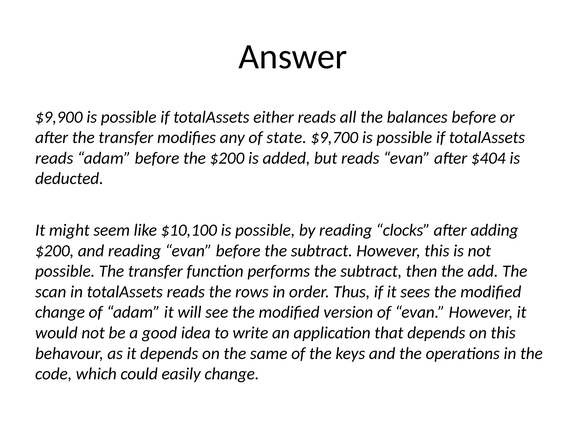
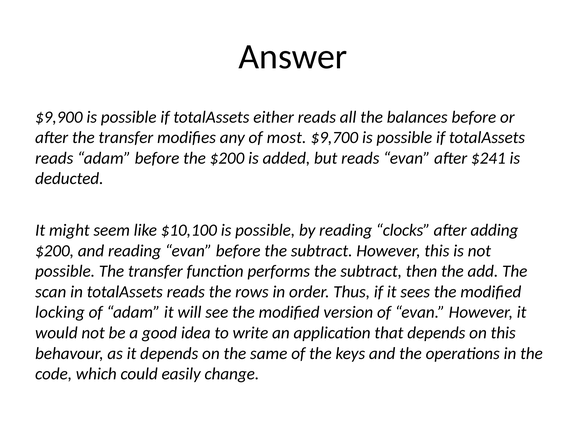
state: state -> most
$404: $404 -> $241
change at (60, 312): change -> locking
